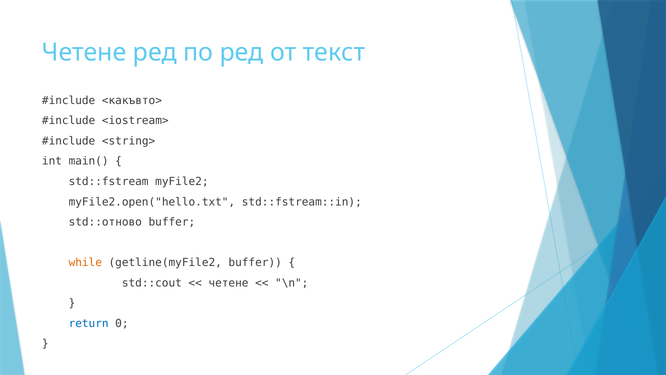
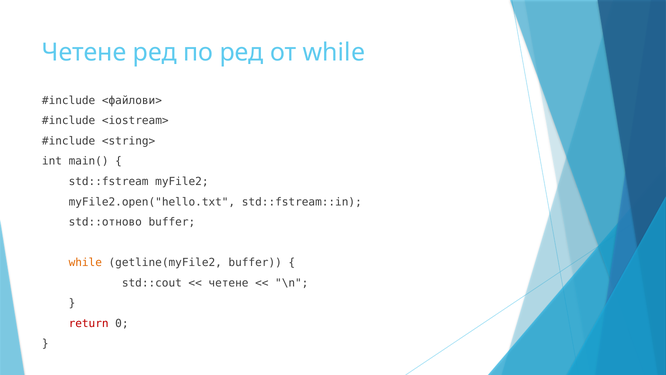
от текст: текст -> while
<какъвто>: <какъвто> -> <файлови>
return colour: blue -> red
